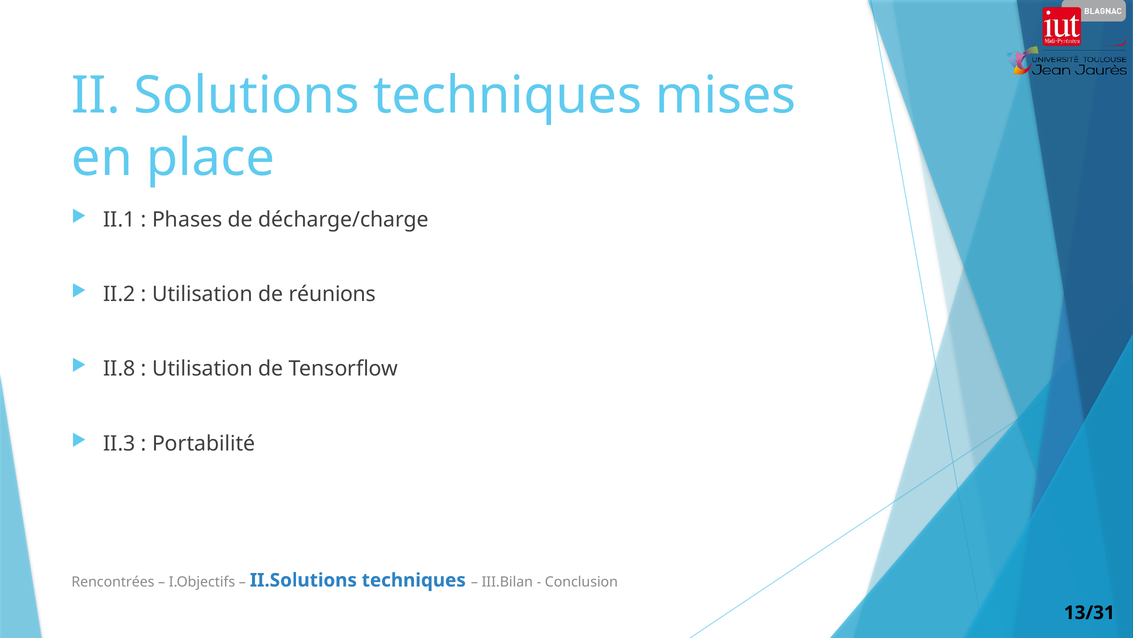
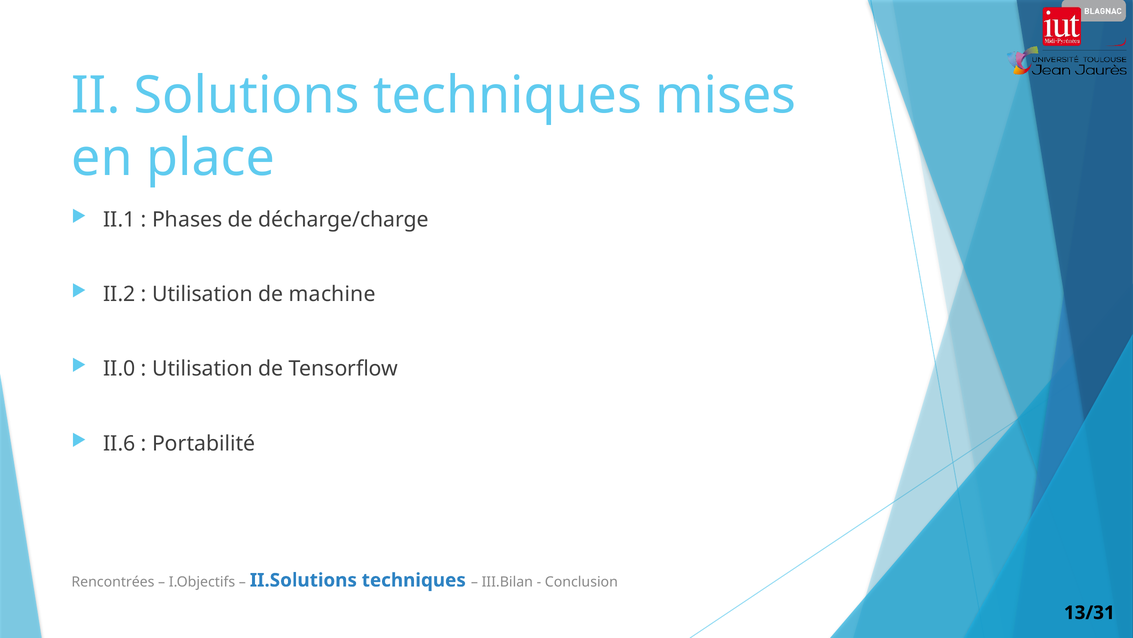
réunions: réunions -> machine
II.8: II.8 -> II.0
II.3: II.3 -> II.6
